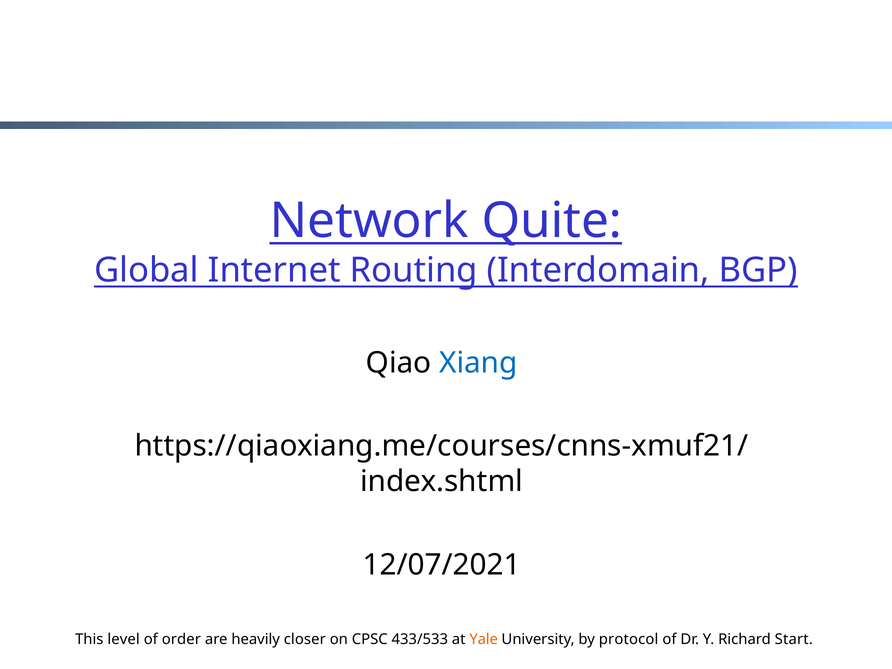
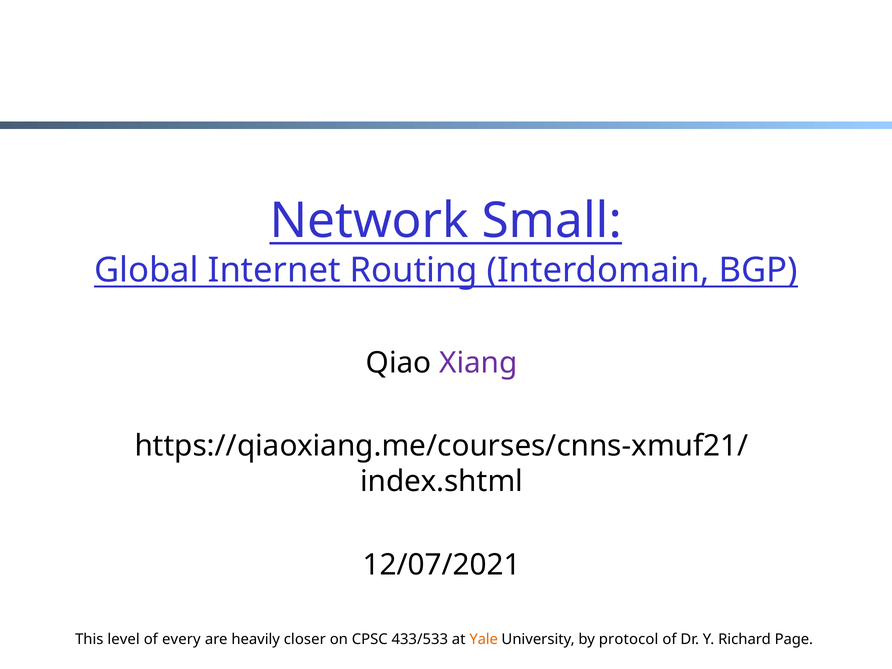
Quite: Quite -> Small
Xiang colour: blue -> purple
order: order -> every
Start: Start -> Page
